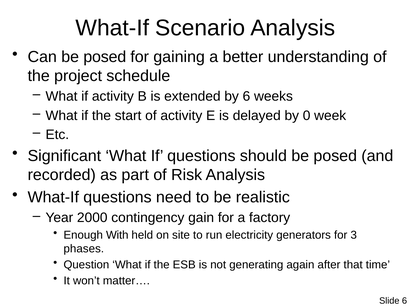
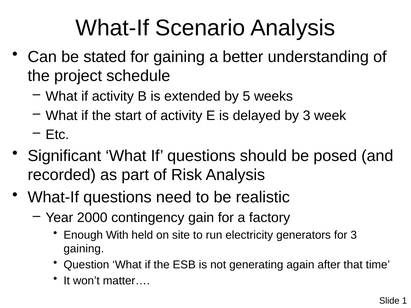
Can be posed: posed -> stated
by 6: 6 -> 5
by 0: 0 -> 3
phases at (84, 249): phases -> gaining
6 at (405, 301): 6 -> 1
